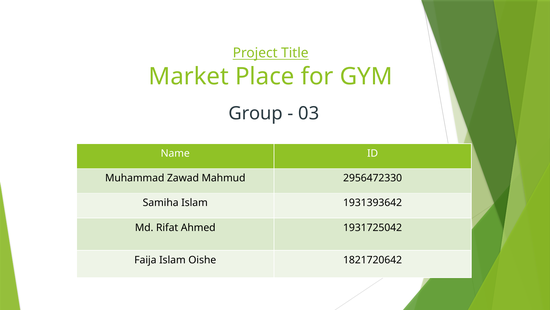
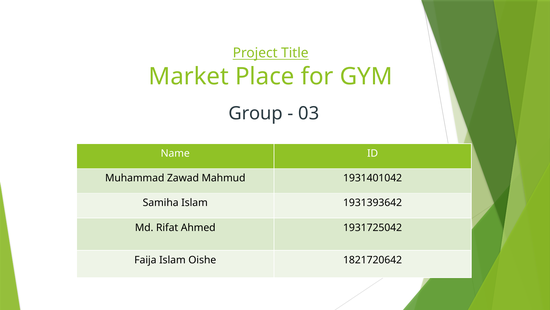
2956472330: 2956472330 -> 1931401042
